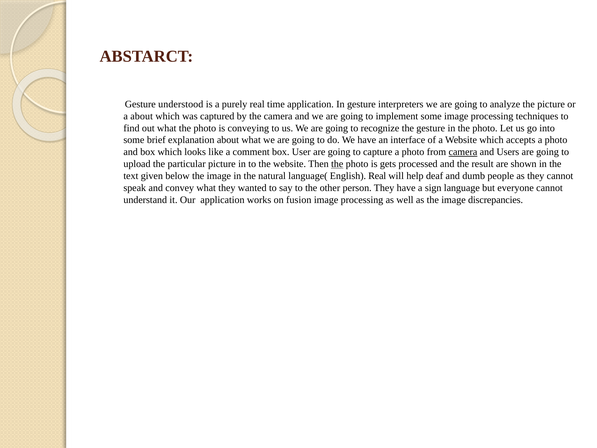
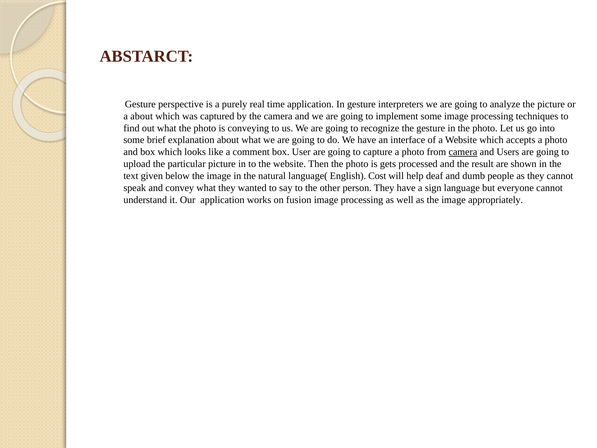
understood: understood -> perspective
the at (337, 164) underline: present -> none
English Real: Real -> Cost
discrepancies: discrepancies -> appropriately
